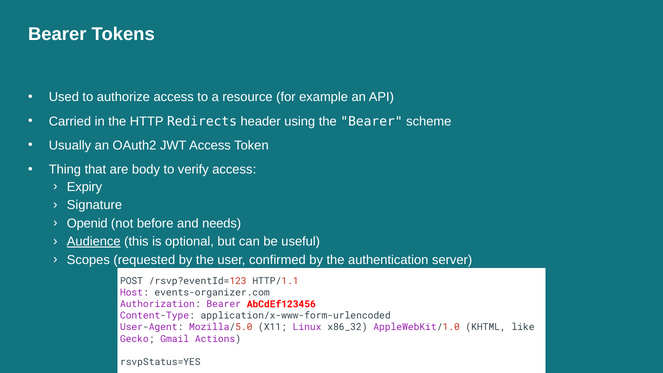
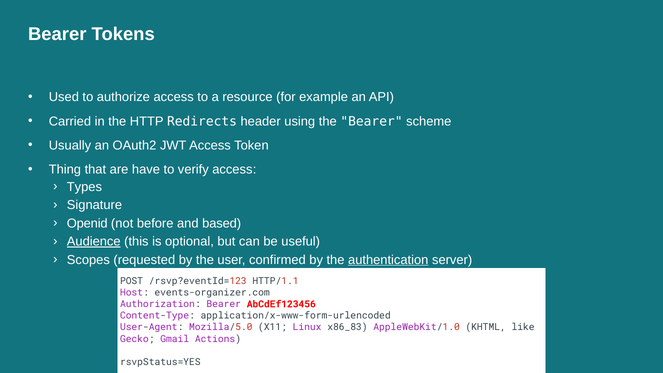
body: body -> have
Expiry: Expiry -> Types
needs: needs -> based
authentication underline: none -> present
x86_32: x86_32 -> x86_83
